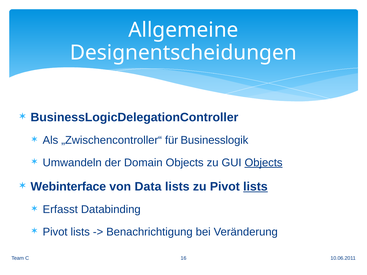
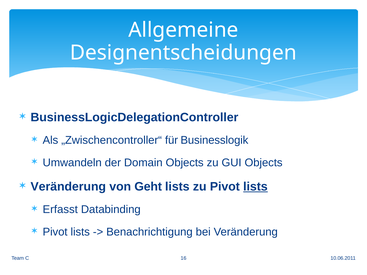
Objects at (264, 163) underline: present -> none
Webinterface at (68, 187): Webinterface -> Veränderung
Data: Data -> Geht
